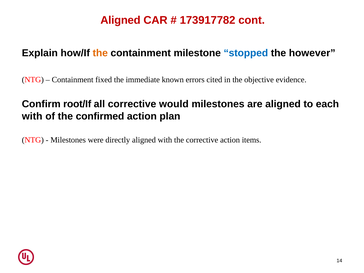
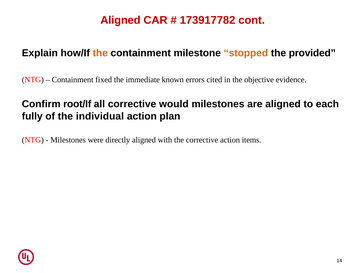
stopped colour: blue -> orange
however: however -> provided
with at (32, 116): with -> fully
confirmed: confirmed -> individual
